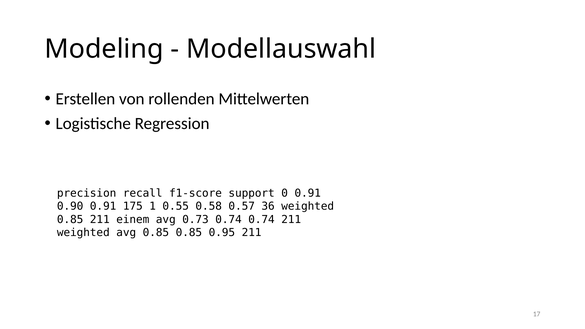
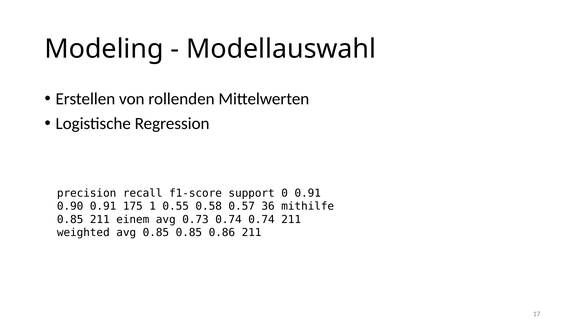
36 weighted: weighted -> mithilfe
0.95: 0.95 -> 0.86
